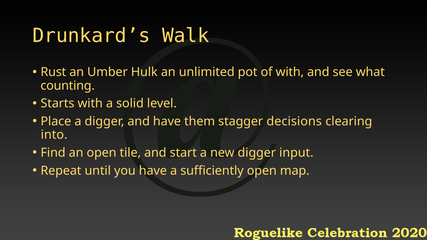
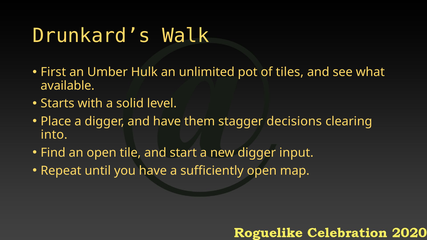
Rust: Rust -> First
of with: with -> tiles
counting: counting -> available
